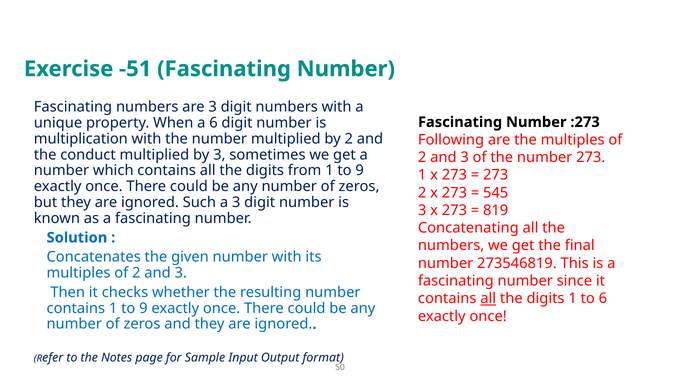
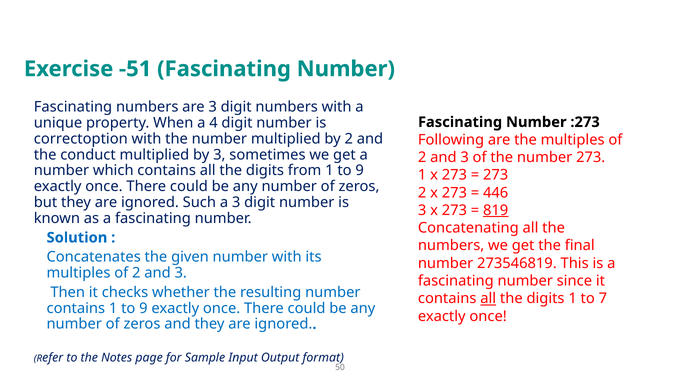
a 6: 6 -> 4
multiplication: multiplication -> correctoption
545: 545 -> 446
819 underline: none -> present
to 6: 6 -> 7
